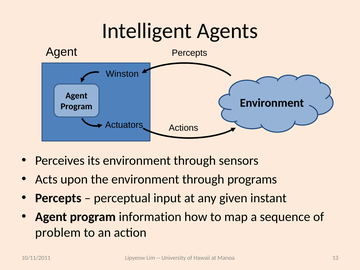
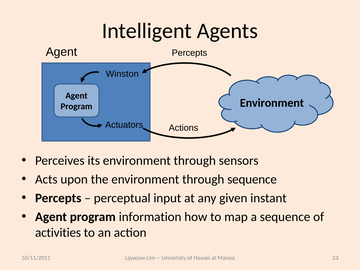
through programs: programs -> sequence
problem: problem -> activities
